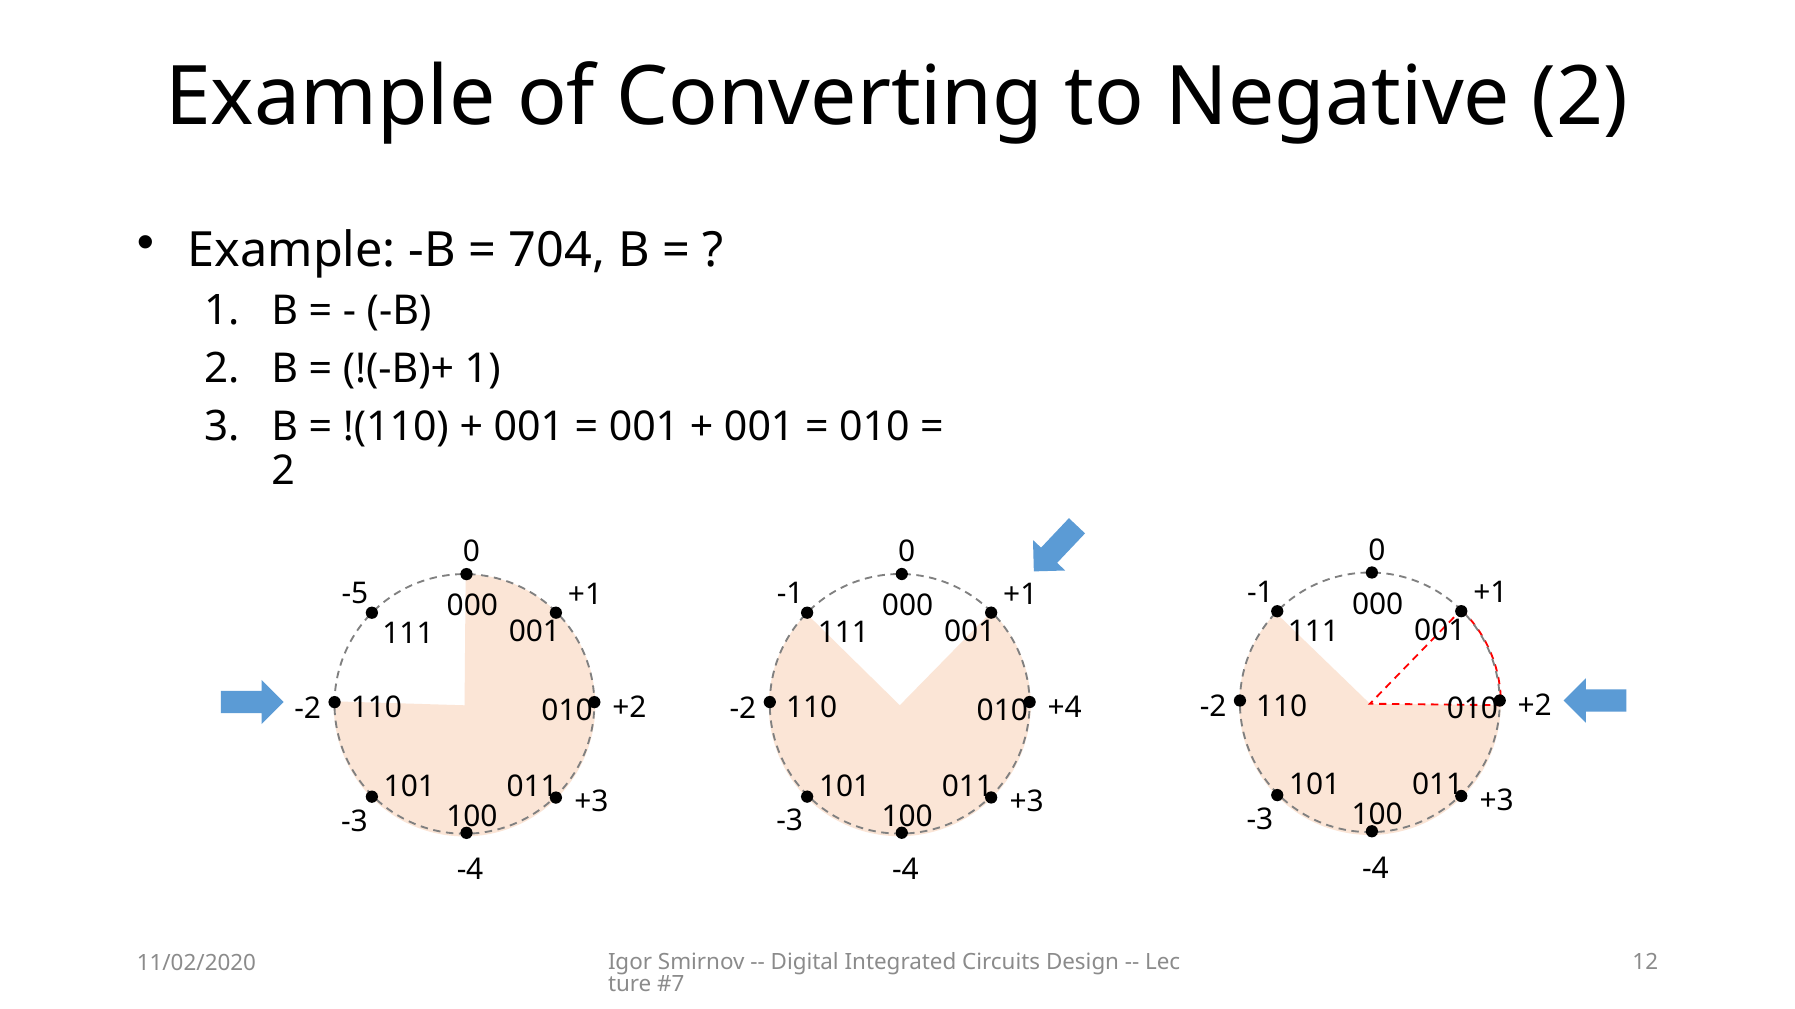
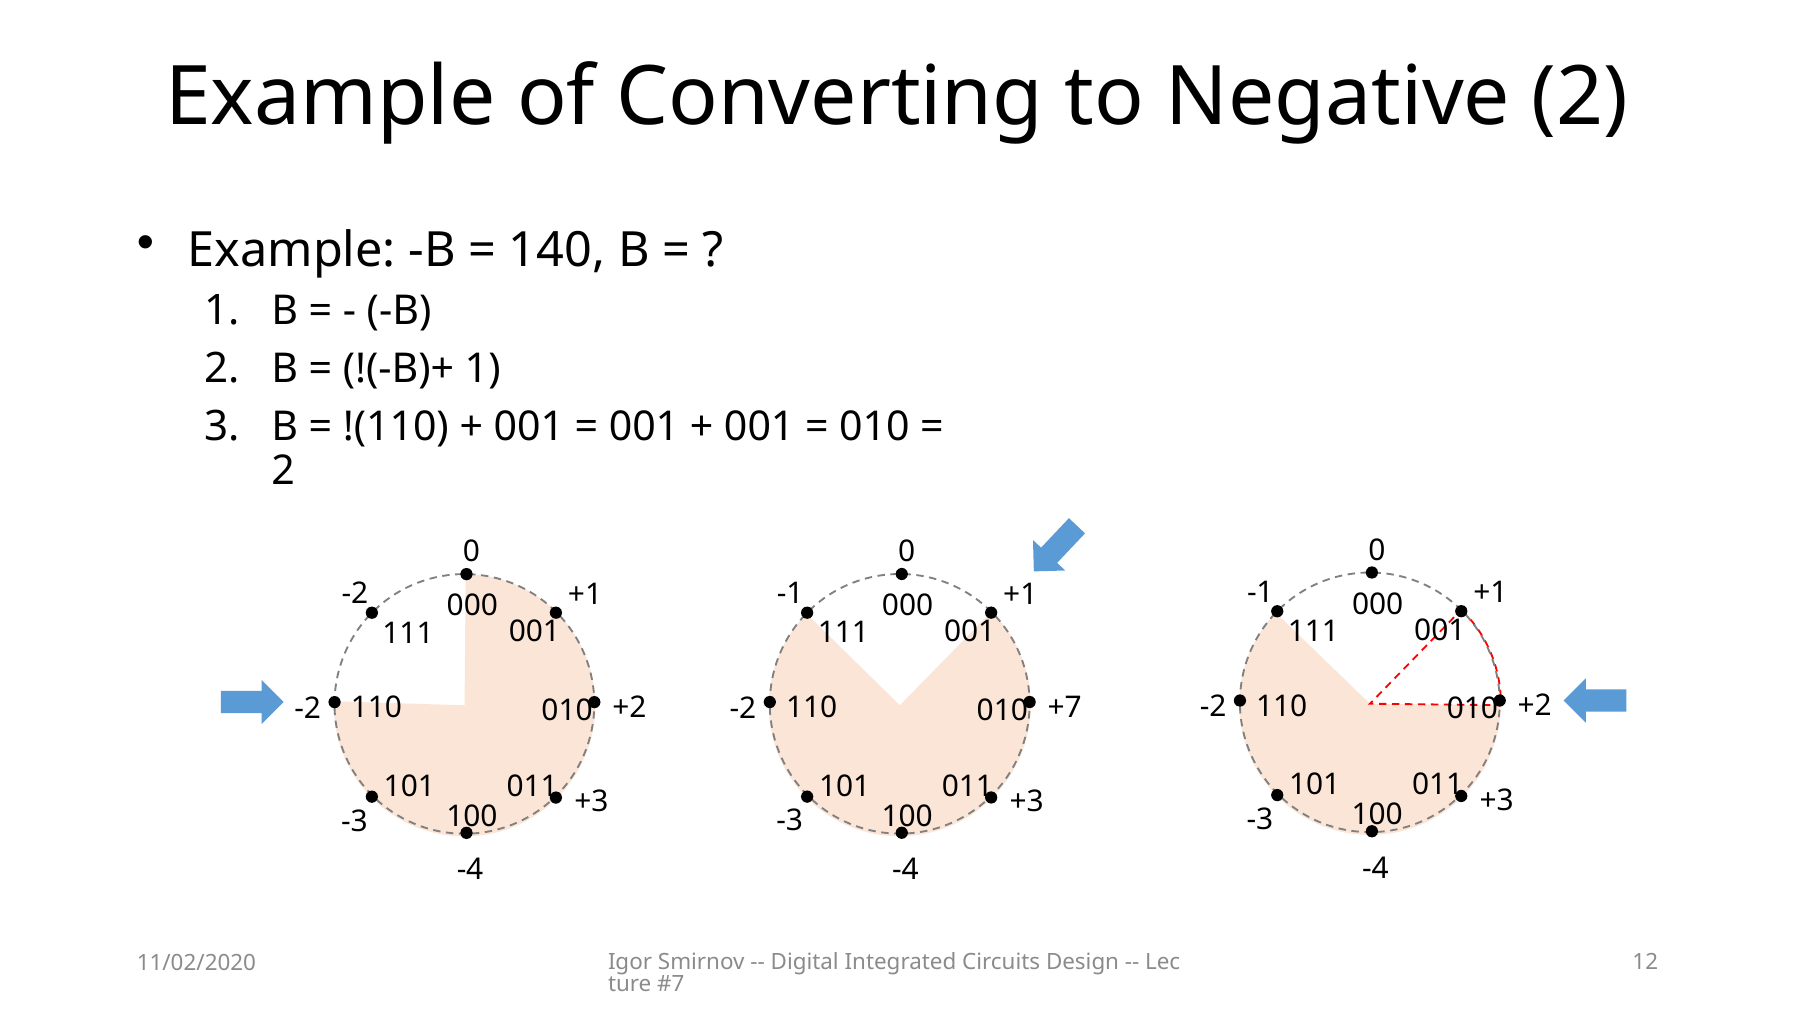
704: 704 -> 140
-5 at (355, 594): -5 -> -2
+4: +4 -> +7
